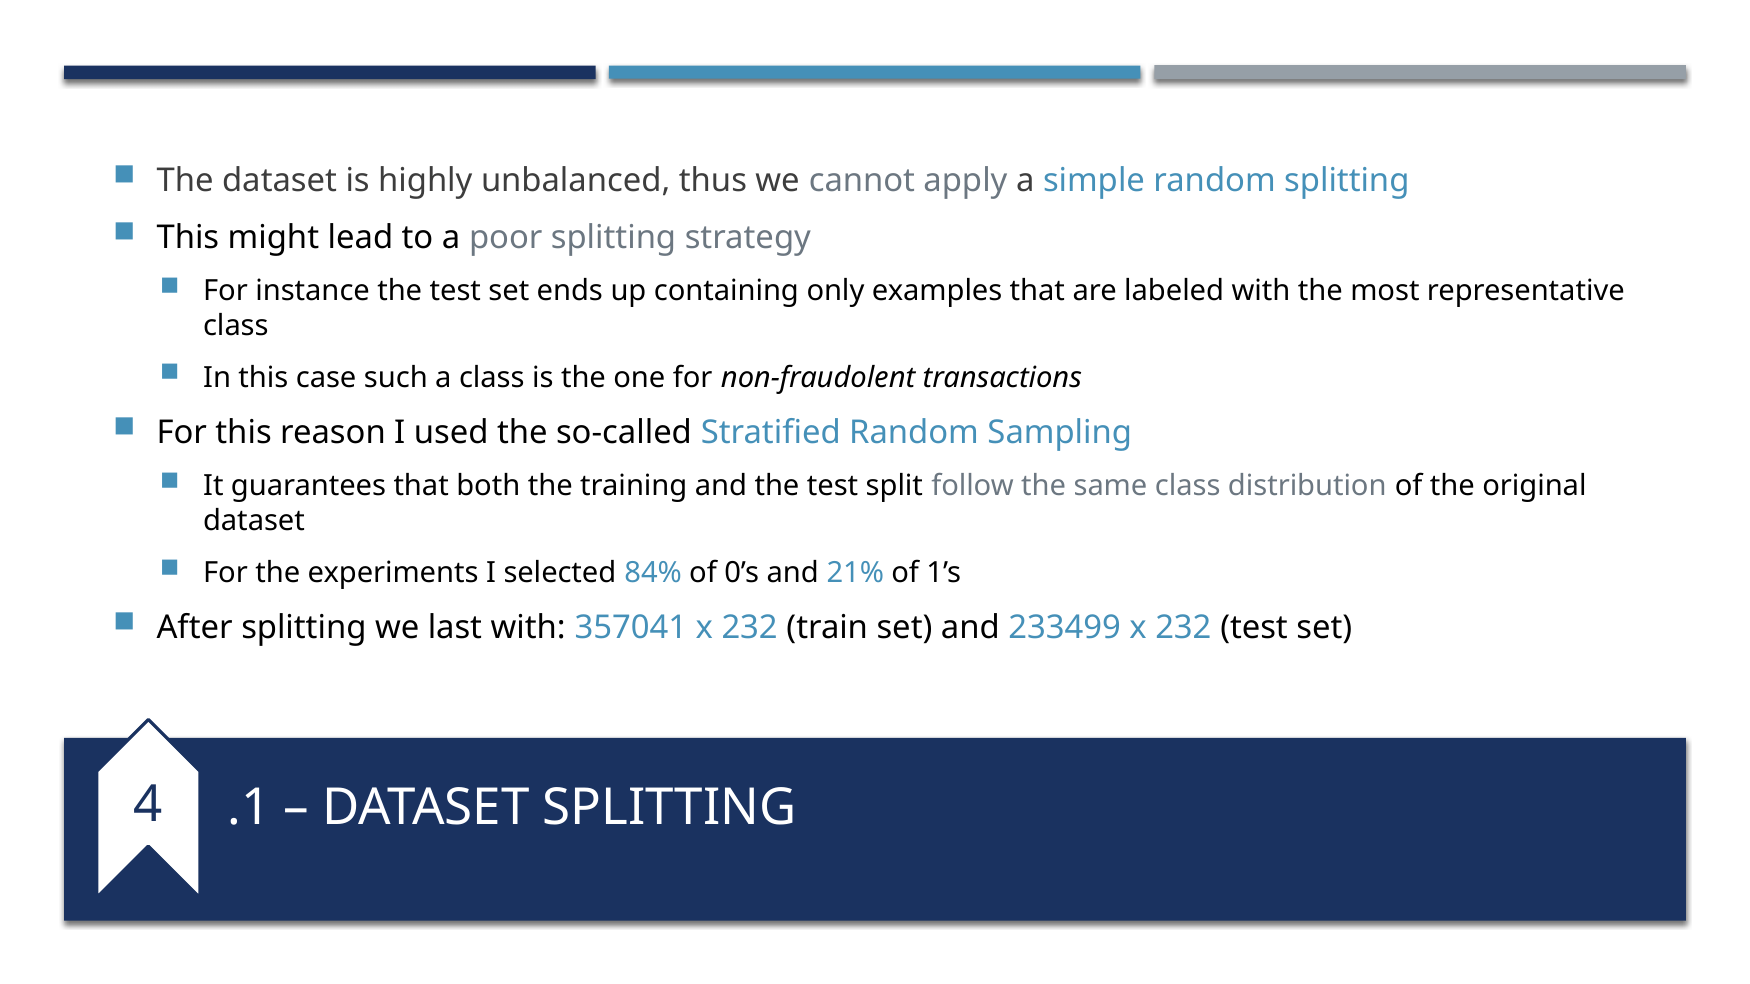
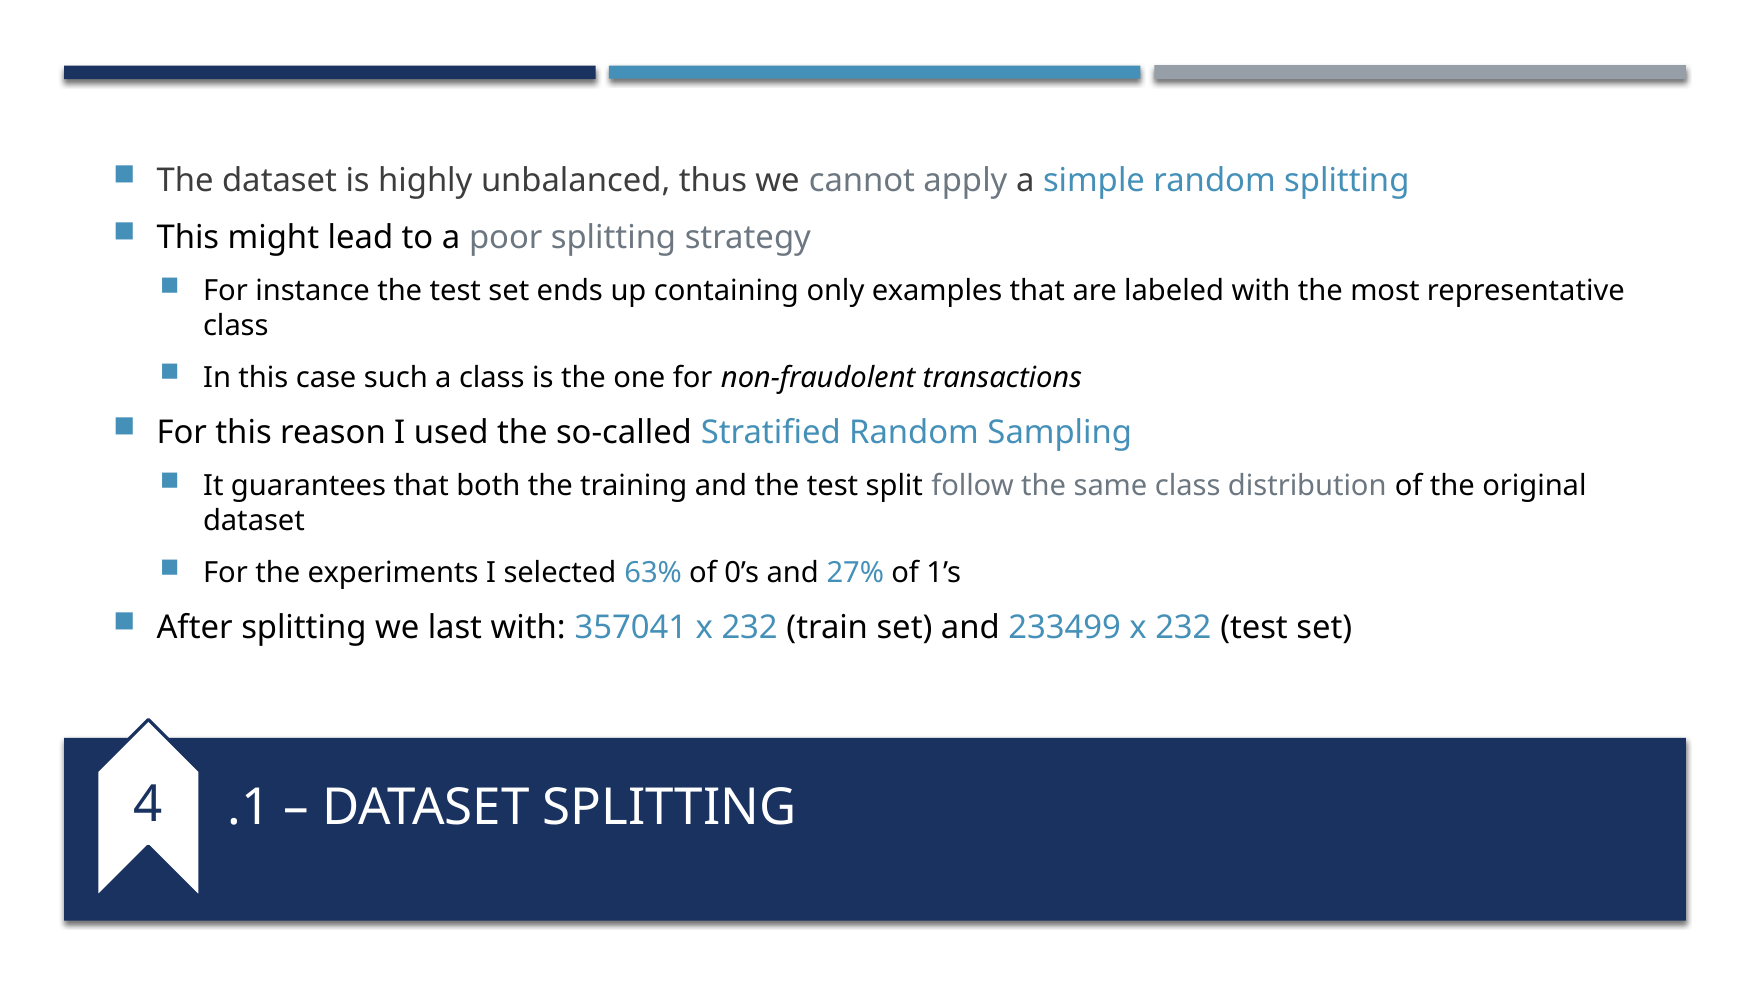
84%: 84% -> 63%
21%: 21% -> 27%
